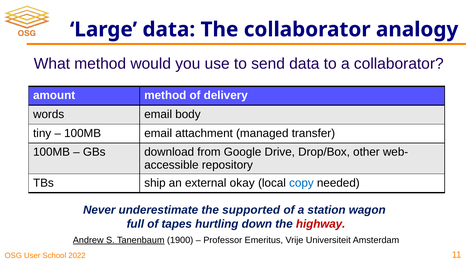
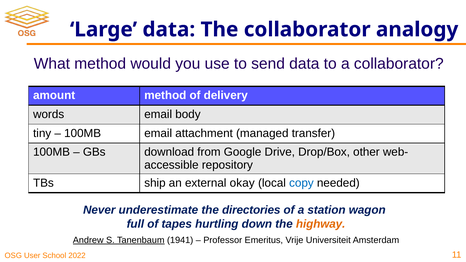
supported: supported -> directories
highway colour: red -> orange
1900: 1900 -> 1941
